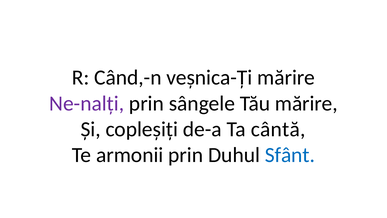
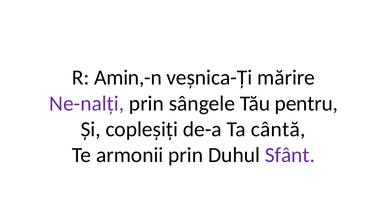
Când,-n: Când,-n -> Amin,-n
Tău mărire: mărire -> pentru
Sfânt colour: blue -> purple
